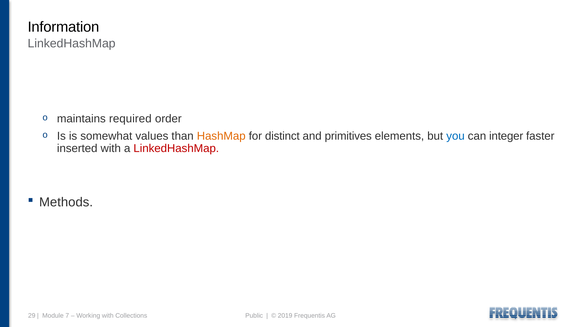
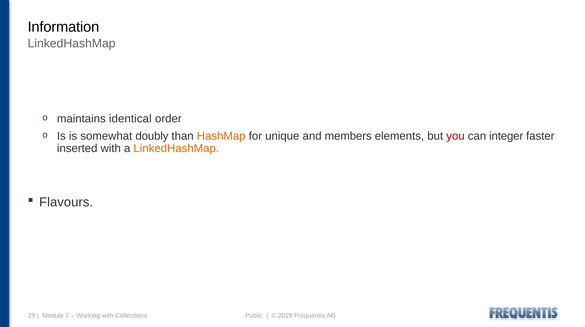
required: required -> identical
values: values -> doubly
distinct: distinct -> unique
primitives: primitives -> members
you colour: blue -> red
LinkedHashMap at (176, 148) colour: red -> orange
Methods: Methods -> Flavours
